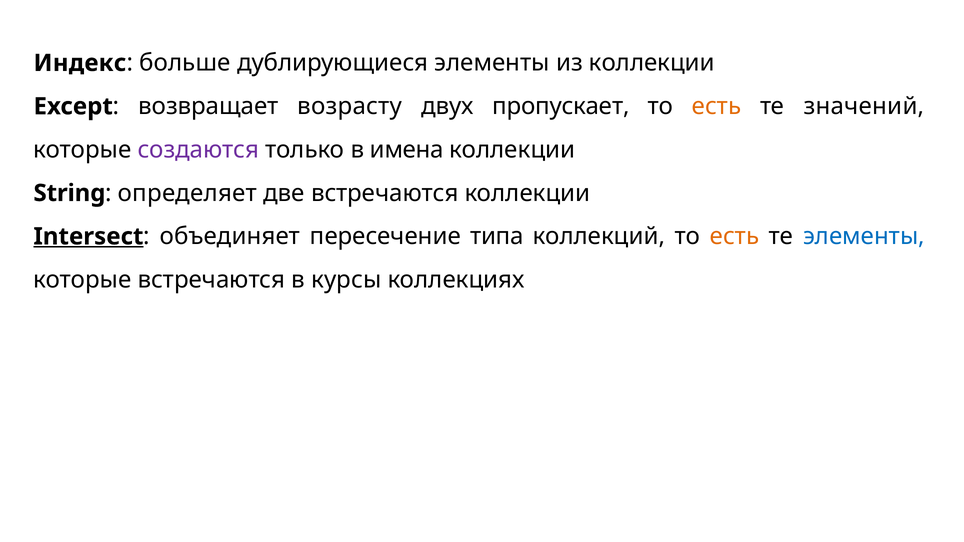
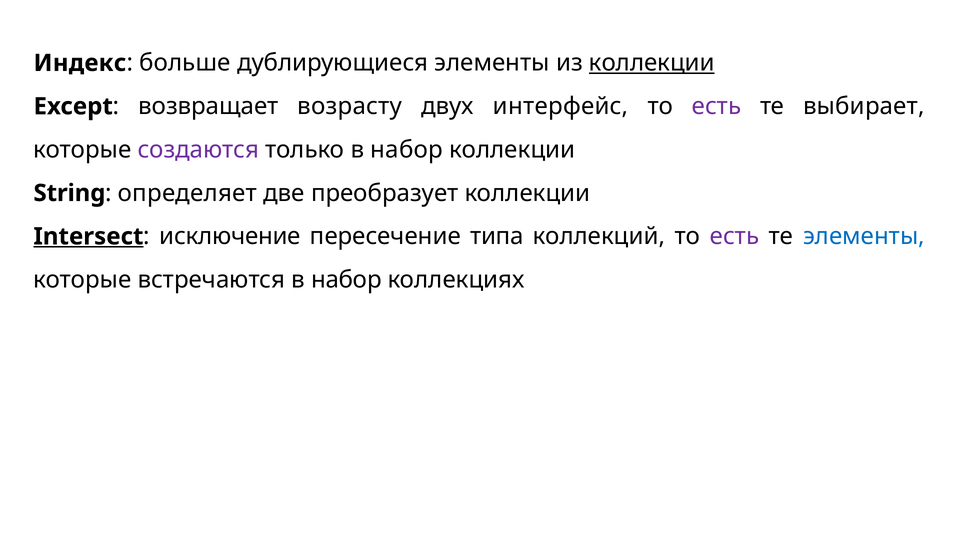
коллекции at (652, 63) underline: none -> present
пропускает: пропускает -> интерфейс
есть at (717, 106) colour: orange -> purple
значений: значений -> выбирает
только в имена: имена -> набор
две встречаются: встречаются -> преобразует
объединяет: объединяет -> исключение
есть at (735, 237) colour: orange -> purple
встречаются в курсы: курсы -> набор
